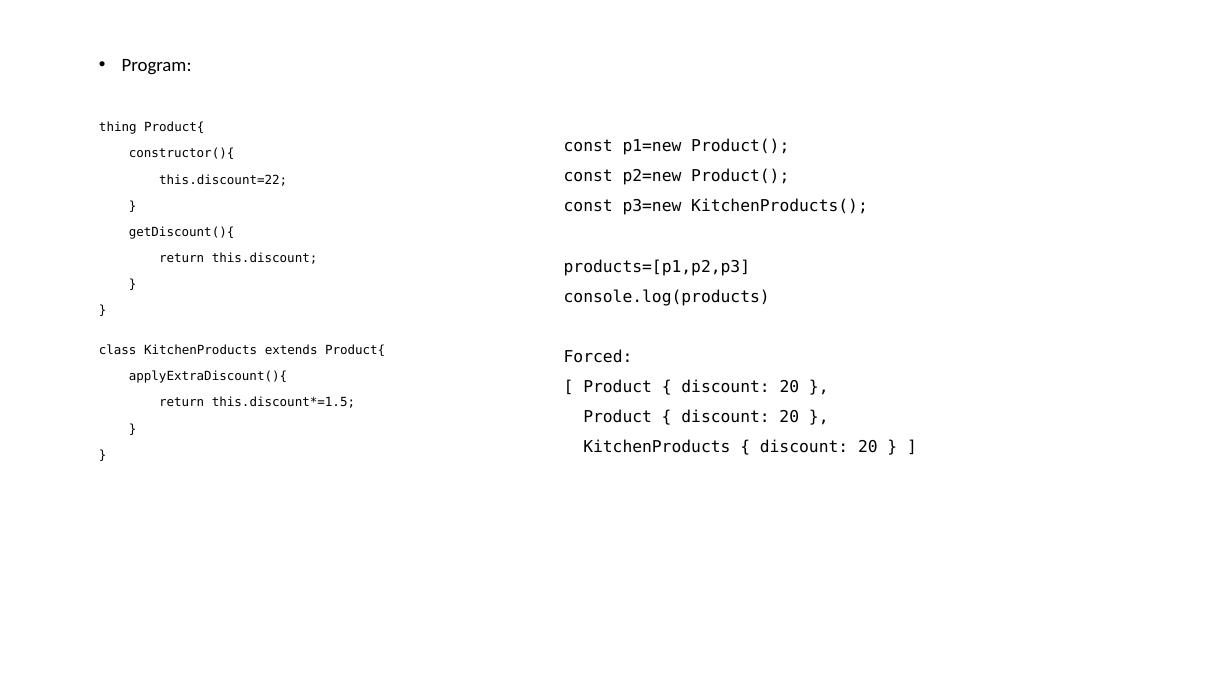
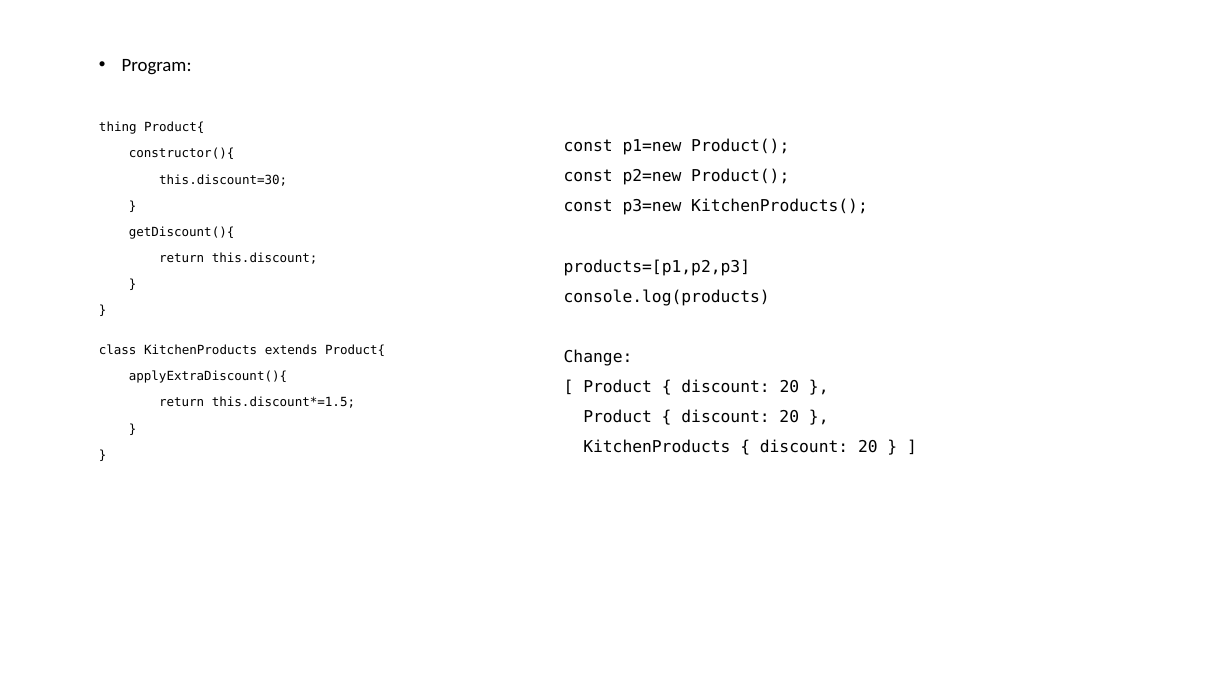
this.discount=22: this.discount=22 -> this.discount=30
Forced: Forced -> Change
